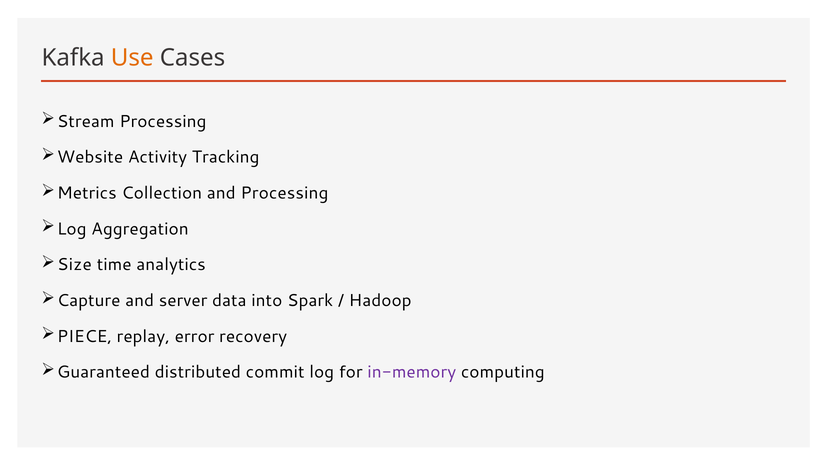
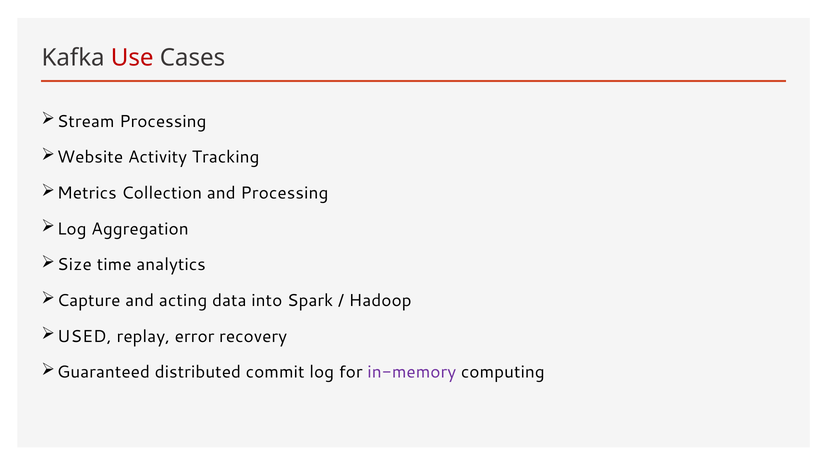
Use colour: orange -> red
server: server -> acting
PIECE: PIECE -> USED
